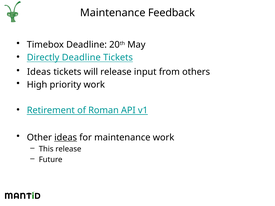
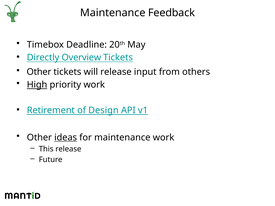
Directly Deadline: Deadline -> Overview
Ideas at (39, 72): Ideas -> Other
High underline: none -> present
Roman: Roman -> Design
